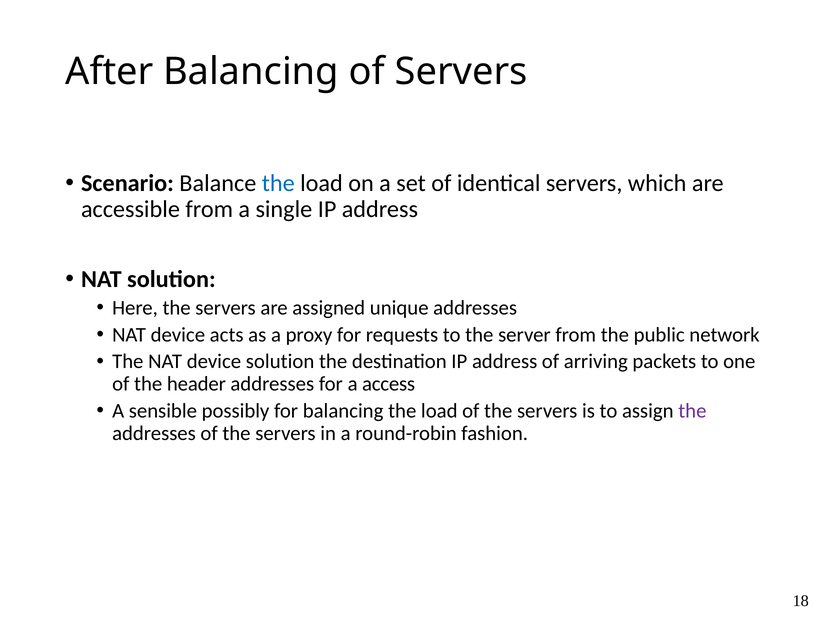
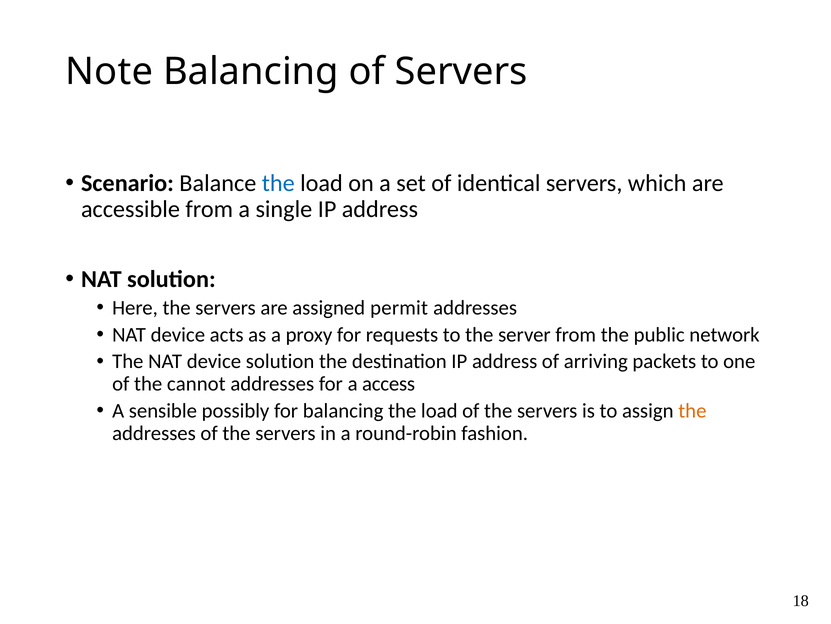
After: After -> Note
unique: unique -> permit
header: header -> cannot
the at (692, 410) colour: purple -> orange
